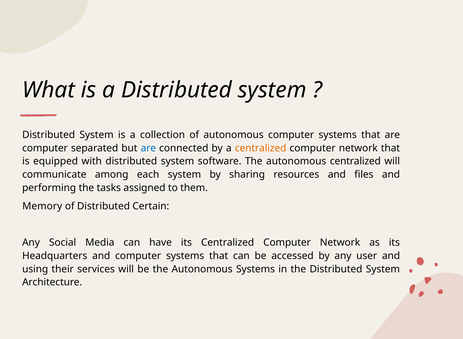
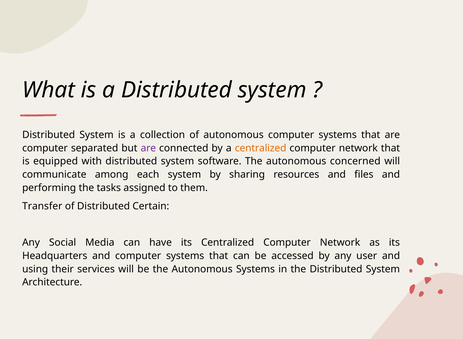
are at (148, 148) colour: blue -> purple
autonomous centralized: centralized -> concerned
Memory: Memory -> Transfer
